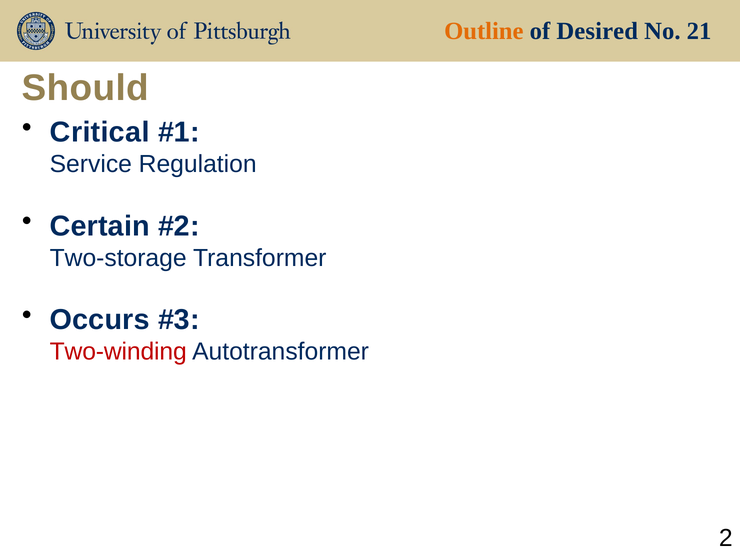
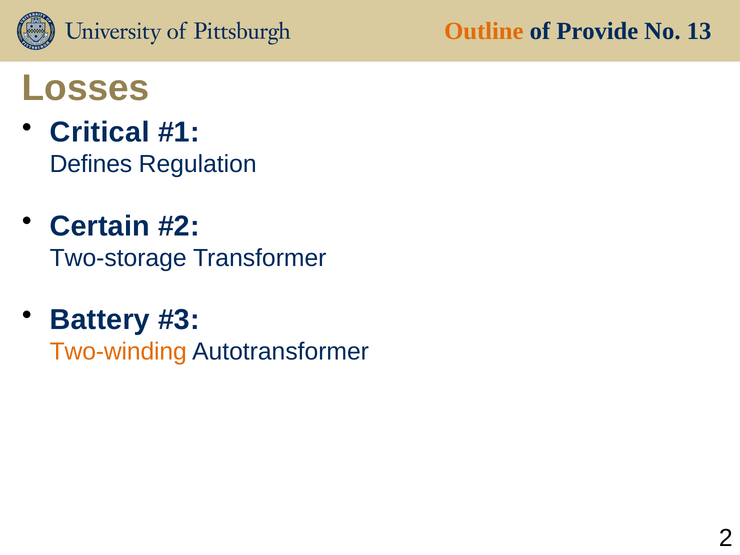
Desired: Desired -> Provide
21: 21 -> 13
Should: Should -> Losses
Service: Service -> Defines
Occurs: Occurs -> Battery
Two-winding colour: red -> orange
